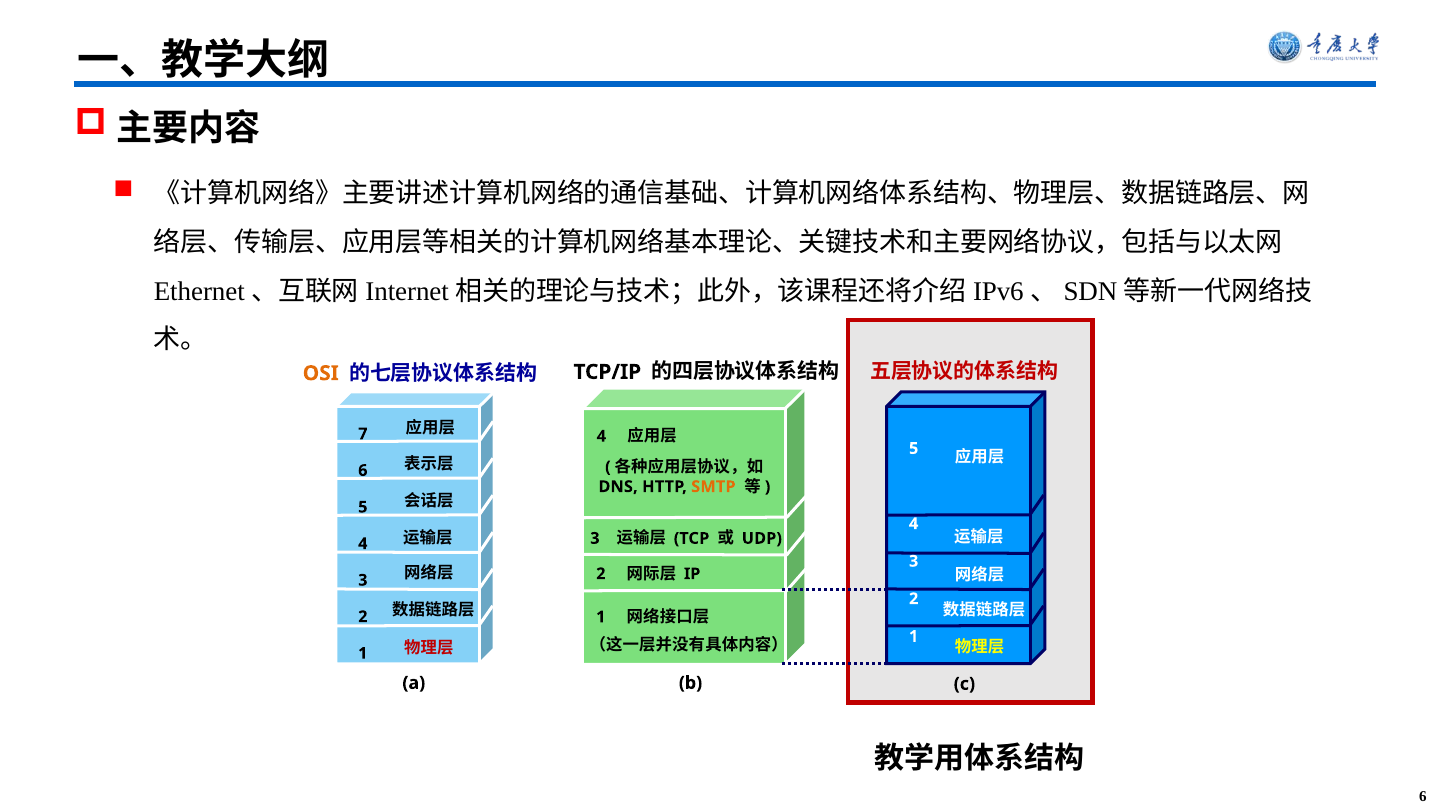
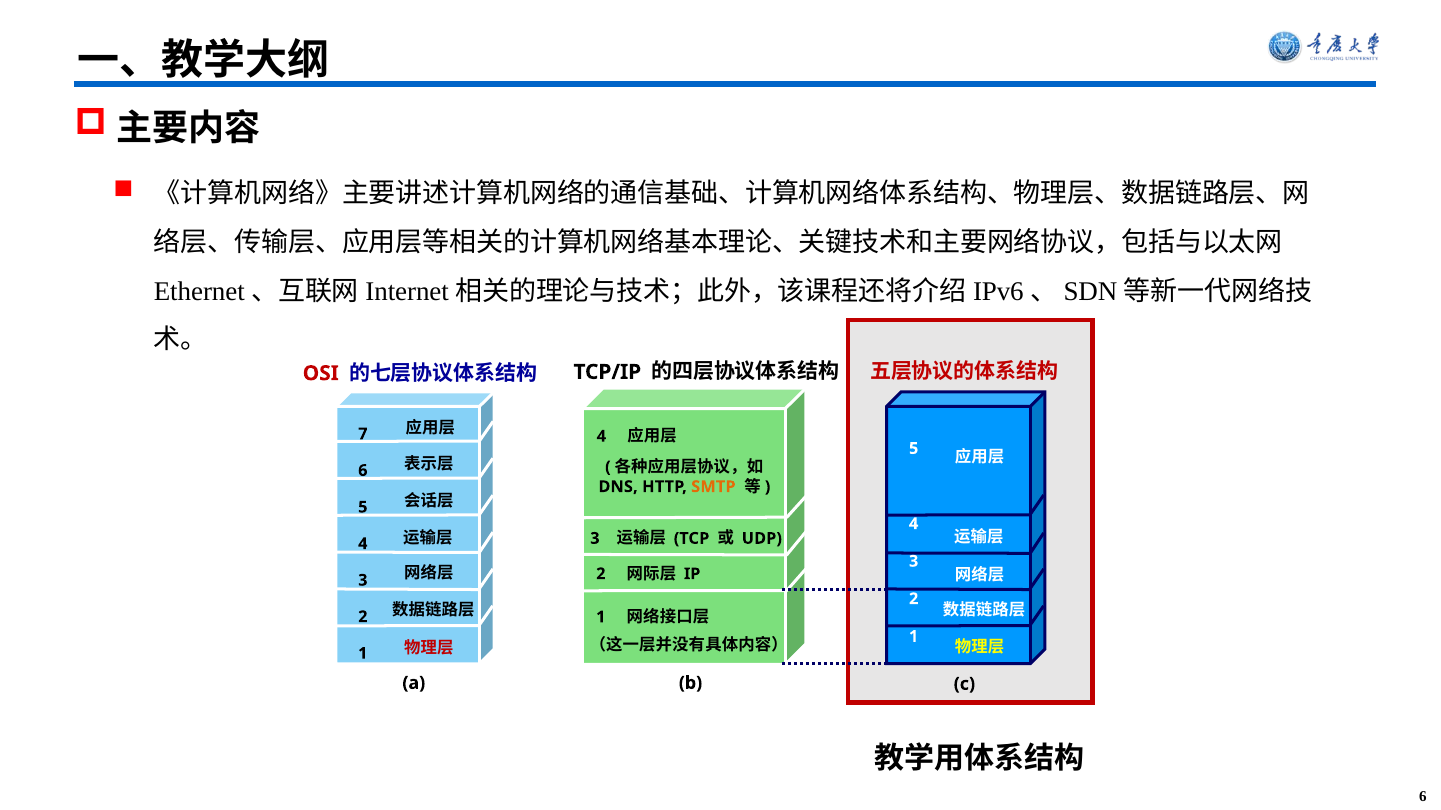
OSI colour: orange -> red
